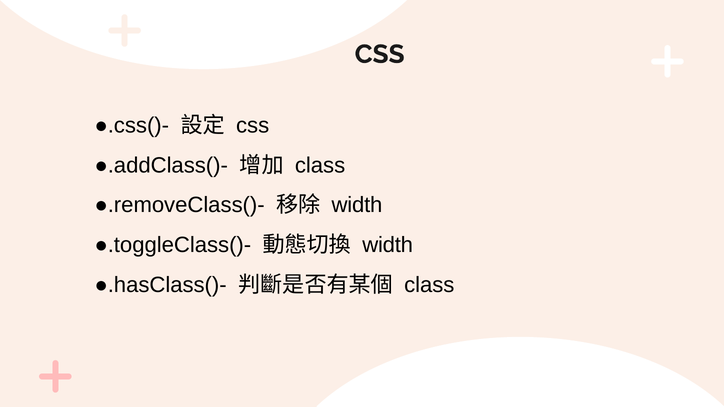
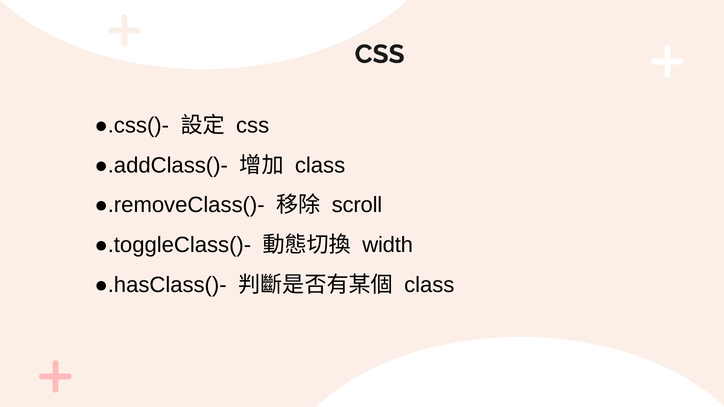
width at (357, 205): width -> scroll
